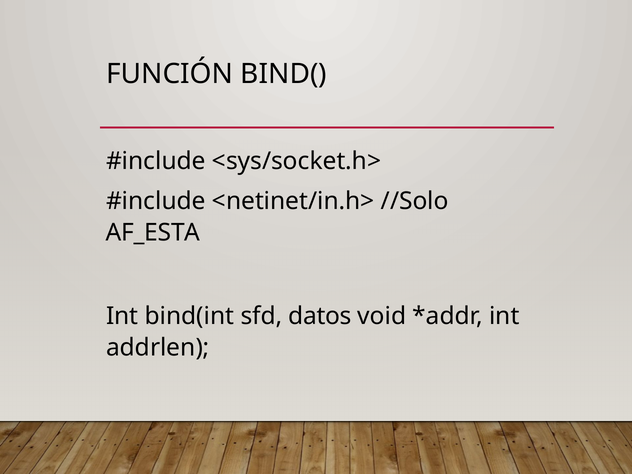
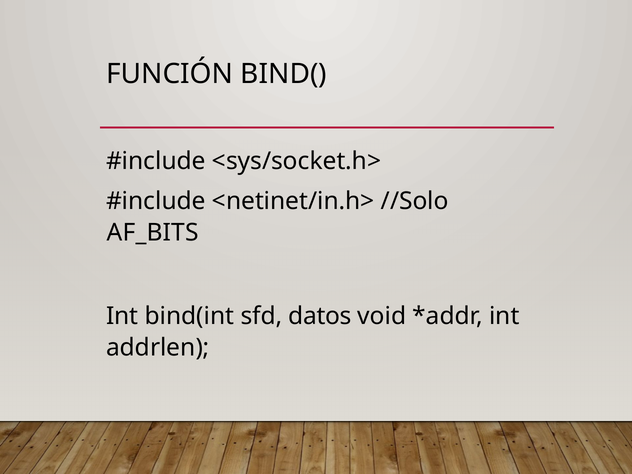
AF_ESTA: AF_ESTA -> AF_BITS
